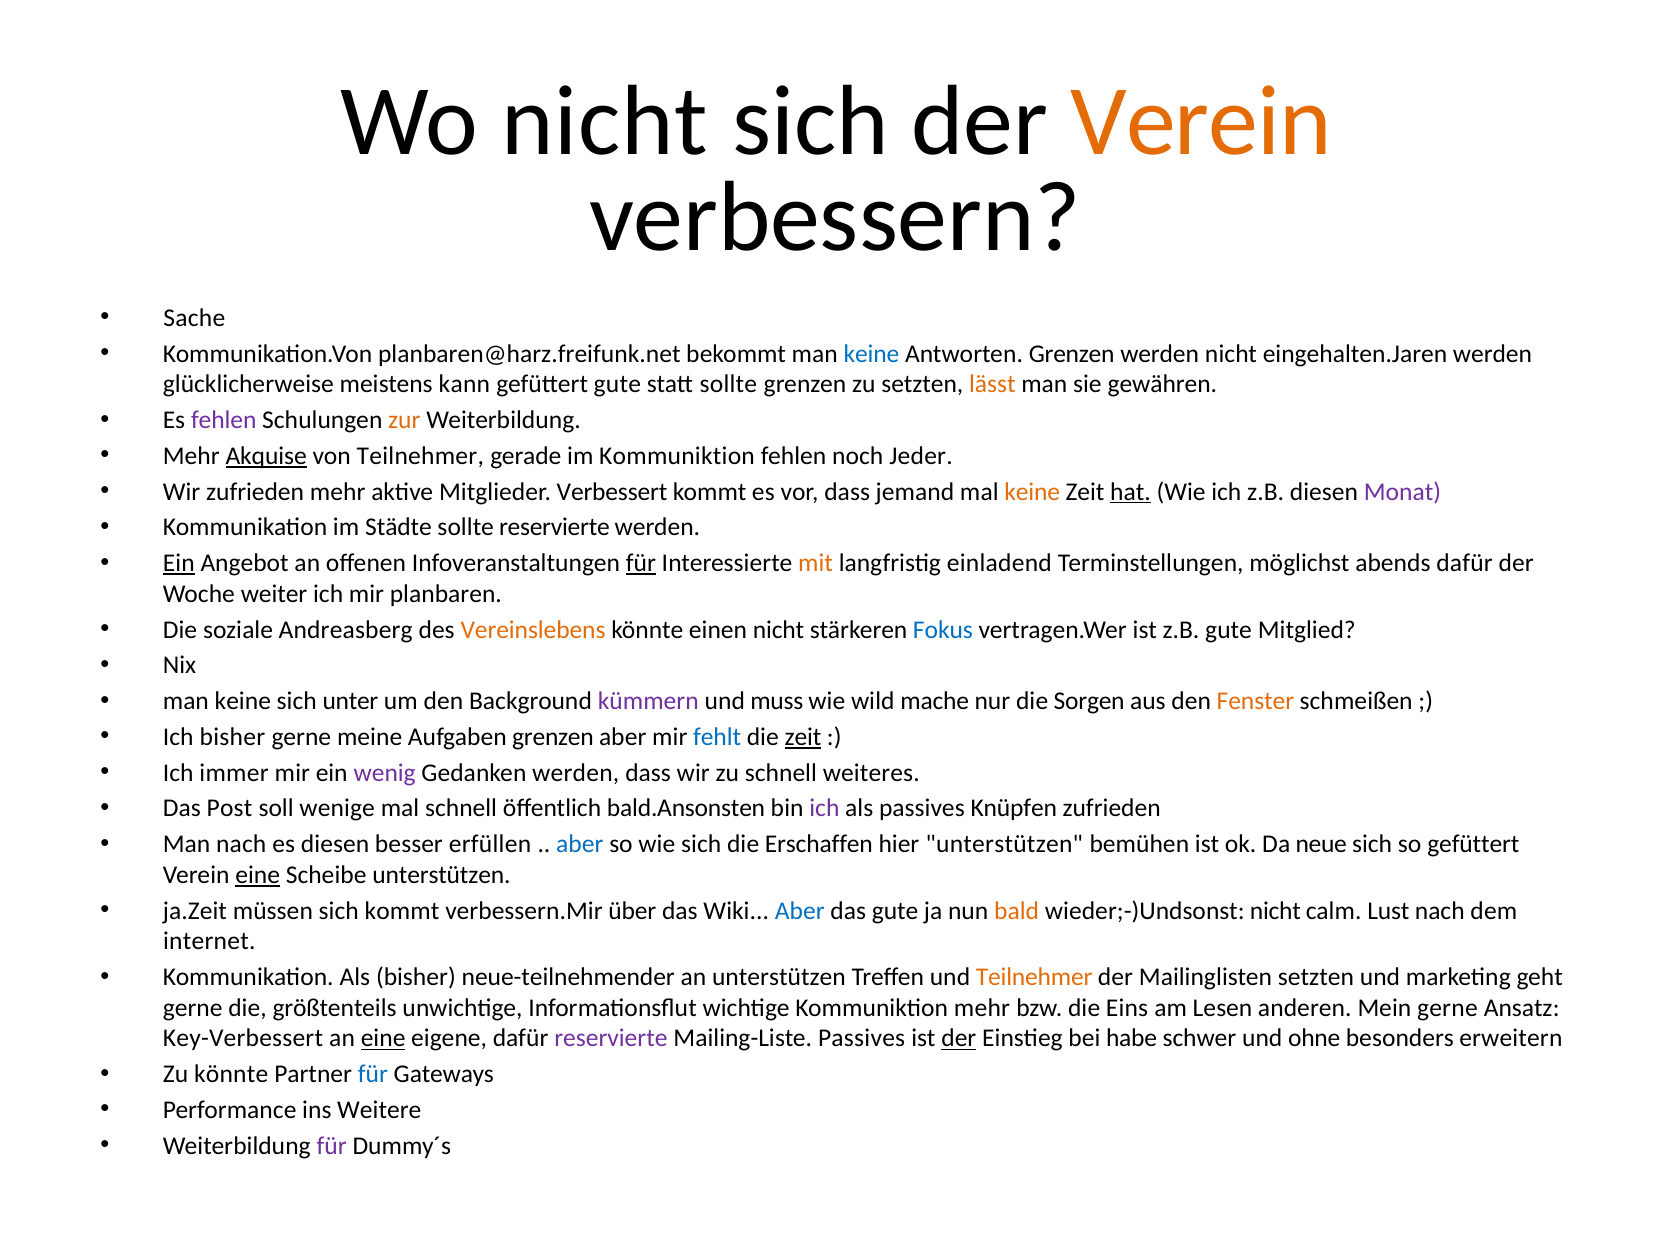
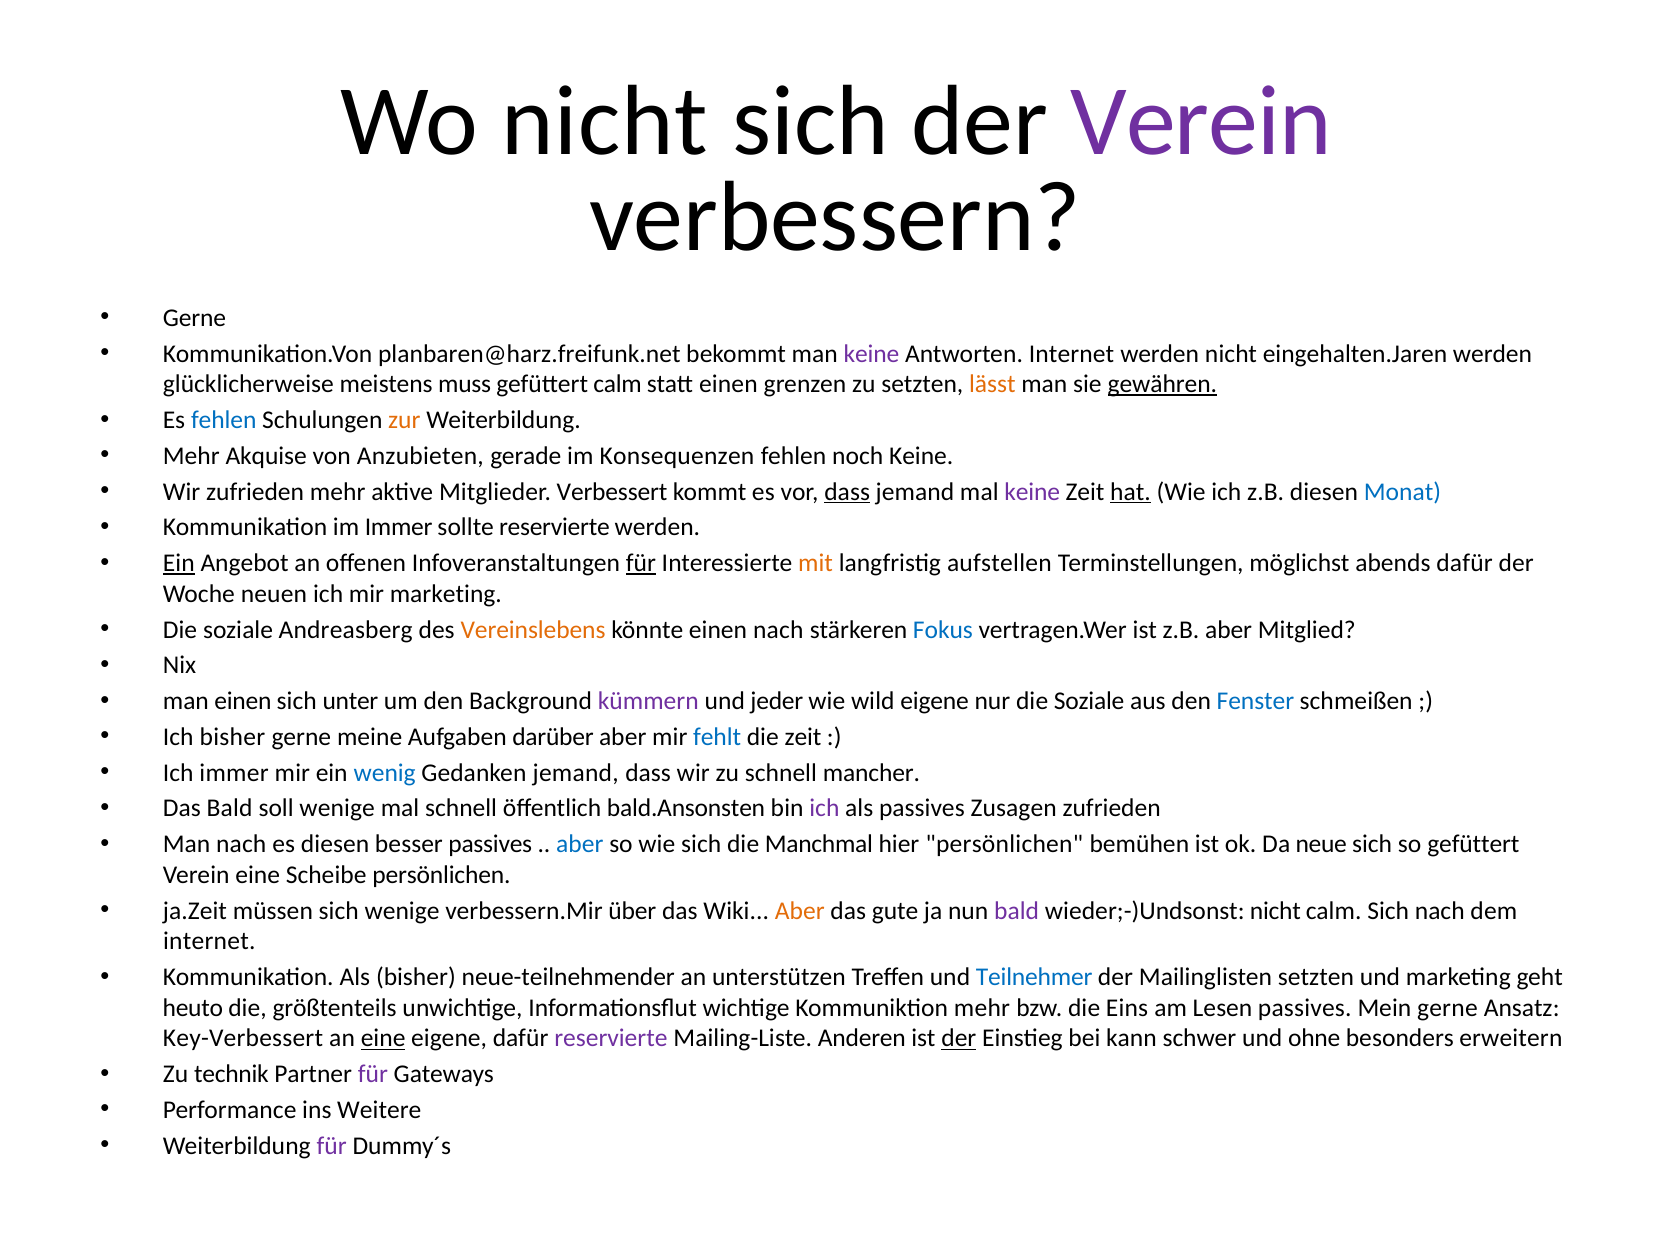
Verein at (1201, 122) colour: orange -> purple
Sache at (194, 318): Sache -> Gerne
keine at (871, 354) colour: blue -> purple
Antworten Grenzen: Grenzen -> Internet
kann: kann -> muss
gefüttert gute: gute -> calm
statt sollte: sollte -> einen
gewähren underline: none -> present
fehlen at (224, 420) colour: purple -> blue
Akquise underline: present -> none
von Teilnehmer: Teilnehmer -> Anzubieten
im Kommuniktion: Kommuniktion -> Konsequenzen
noch Jeder: Jeder -> Keine
dass at (847, 492) underline: none -> present
keine at (1032, 492) colour: orange -> purple
Monat colour: purple -> blue
im Städte: Städte -> Immer
einladend: einladend -> aufstellen
weiter: weiter -> neuen
mir planbaren: planbaren -> marketing
einen nicht: nicht -> nach
z.B gute: gute -> aber
keine at (243, 701): keine -> einen
muss: muss -> jeder
wild mache: mache -> eigene
nur die Sorgen: Sorgen -> Soziale
Fenster colour: orange -> blue
Aufgaben grenzen: grenzen -> darüber
zeit at (803, 737) underline: present -> none
wenig colour: purple -> blue
Gedanken werden: werden -> jemand
weiteres: weiteres -> mancher
Das Post: Post -> Bald
Knüpfen: Knüpfen -> Zusagen
besser erfüllen: erfüllen -> passives
Erschaffen: Erschaffen -> Manchmal
hier unterstützen: unterstützen -> persönlichen
eine at (258, 875) underline: present -> none
Scheibe unterstützen: unterstützen -> persönlichen
sich kommt: kommt -> wenige
Aber at (800, 911) colour: blue -> orange
bald at (1017, 911) colour: orange -> purple
calm Lust: Lust -> Sich
Teilnehmer at (1034, 977) colour: orange -> blue
gerne at (193, 1008): gerne -> heuto
Lesen anderen: anderen -> passives
Mailing-Liste Passives: Passives -> Anderen
habe: habe -> kann
Zu könnte: könnte -> technik
für at (373, 1074) colour: blue -> purple
